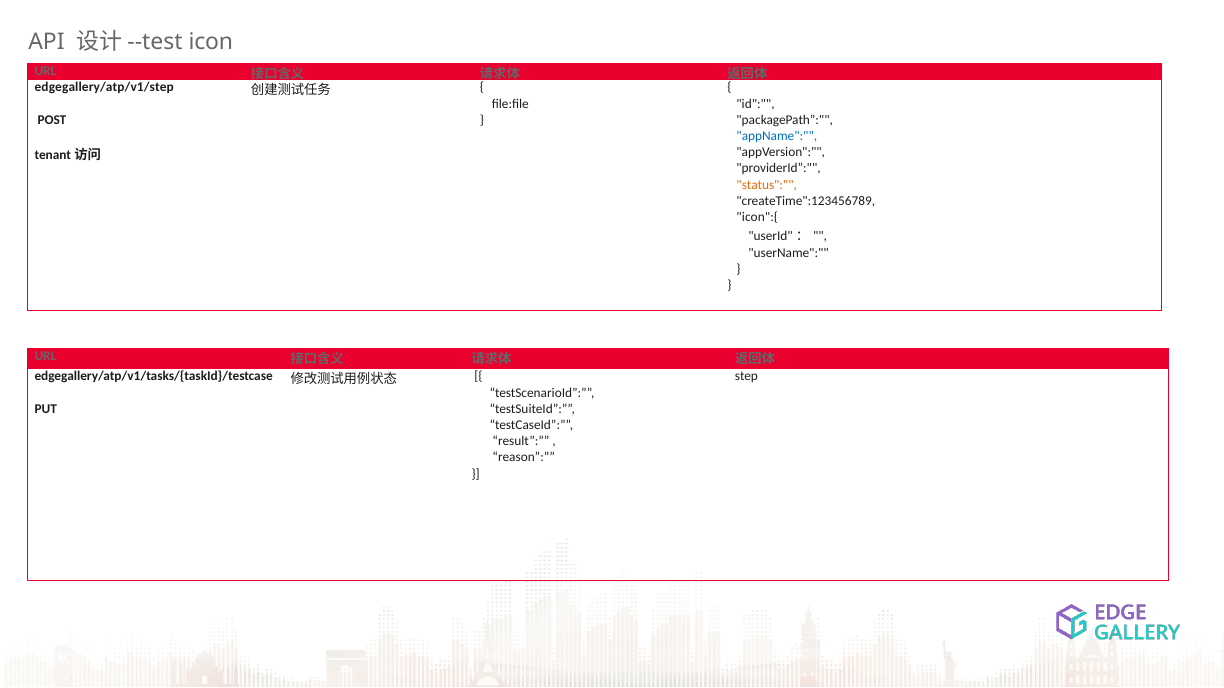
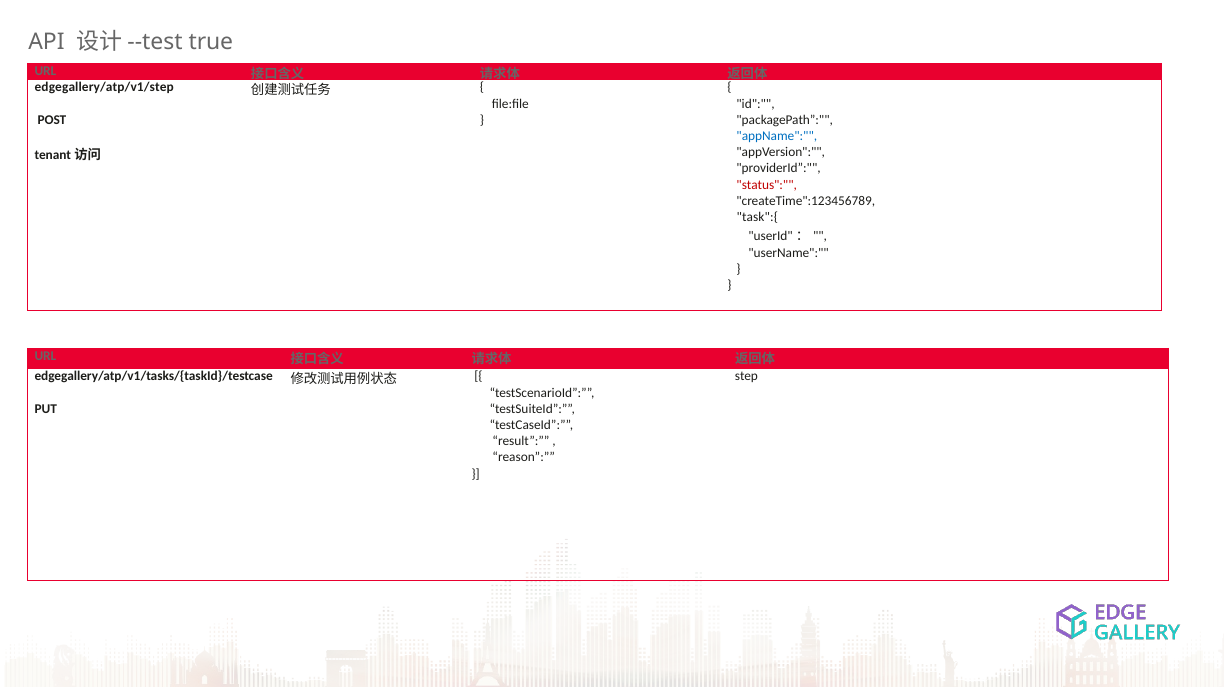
icon: icon -> true
status colour: orange -> red
icon":{: icon":{ -> task":{
